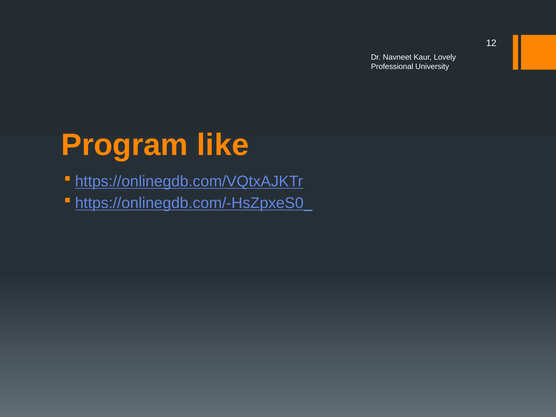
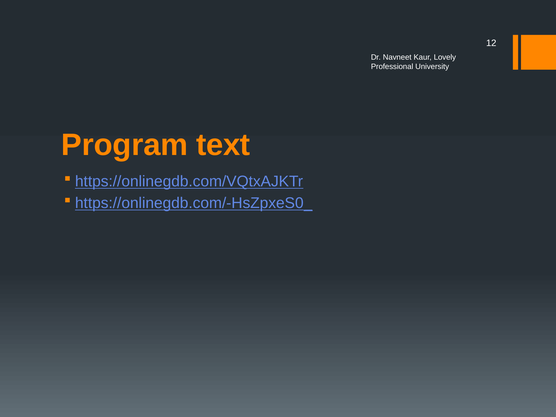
like: like -> text
